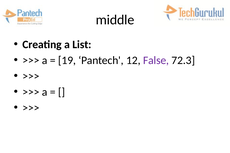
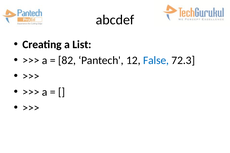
middle: middle -> abcdef
19: 19 -> 82
False colour: purple -> blue
